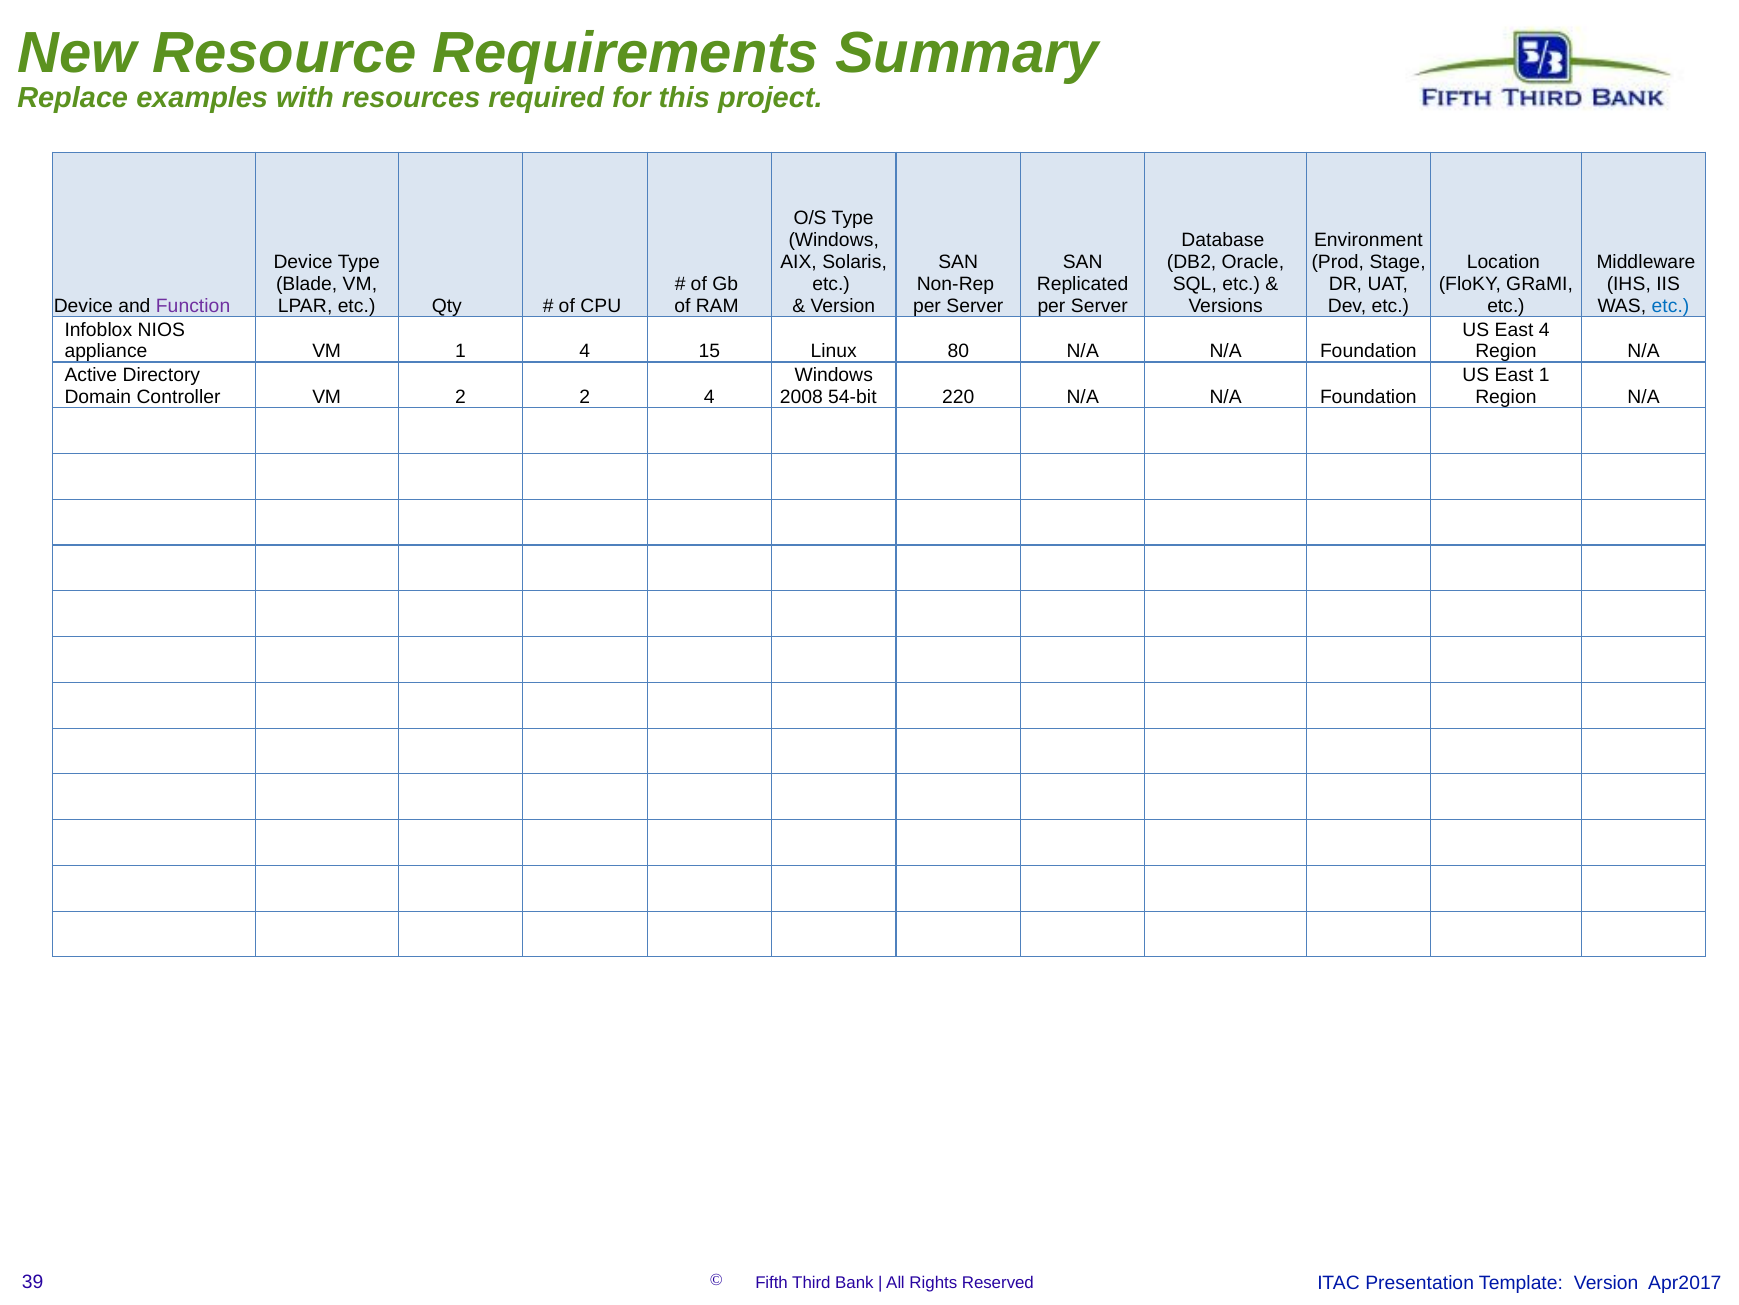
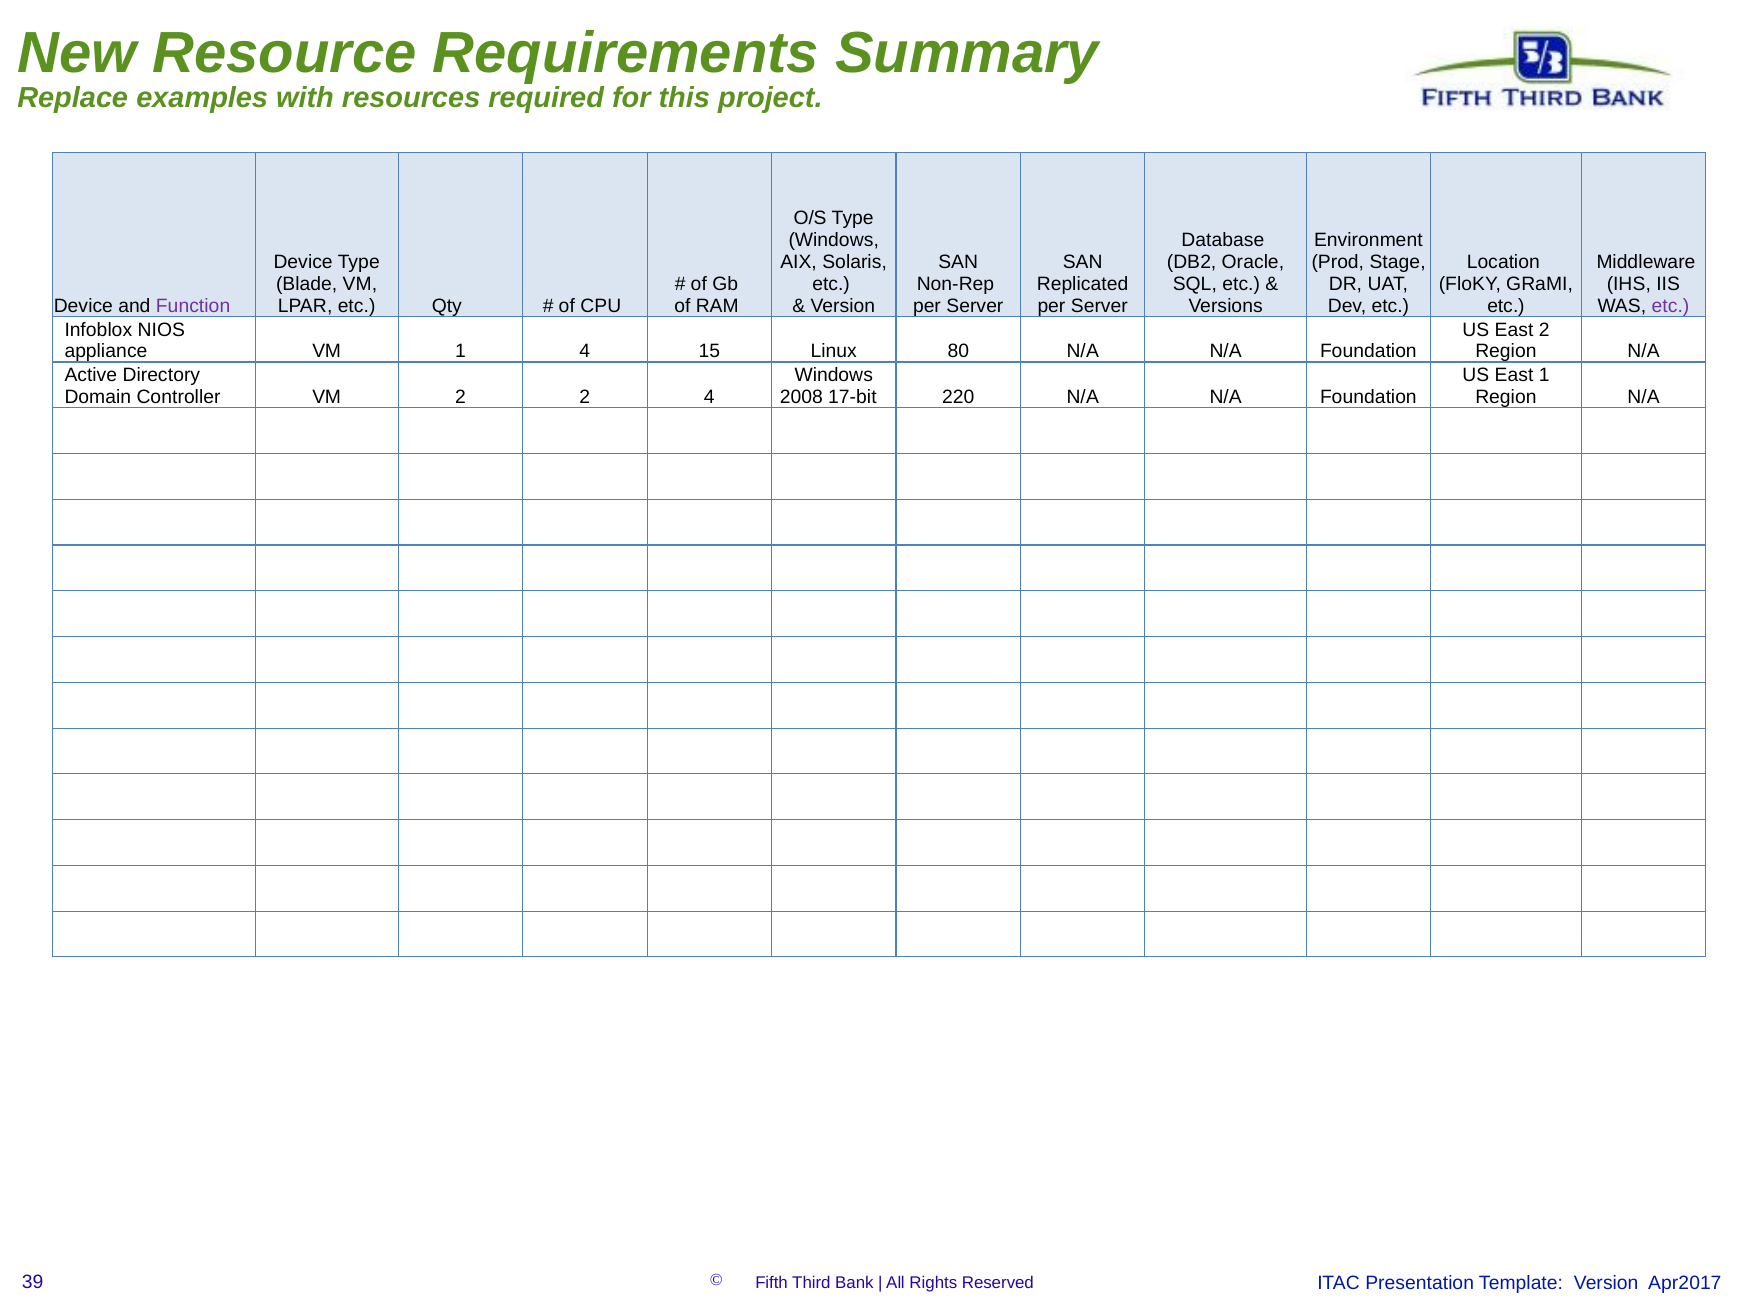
etc at (1670, 306) colour: blue -> purple
East 4: 4 -> 2
54-bit: 54-bit -> 17-bit
